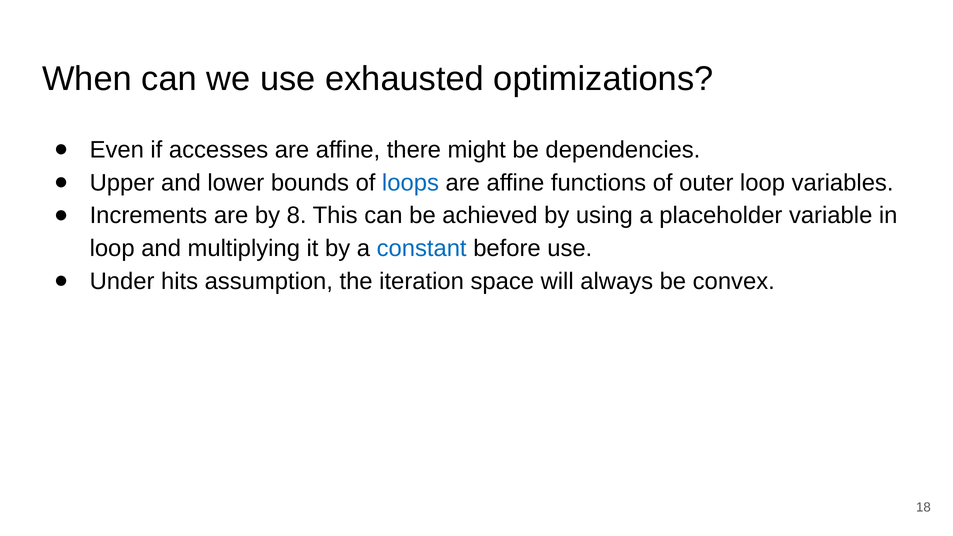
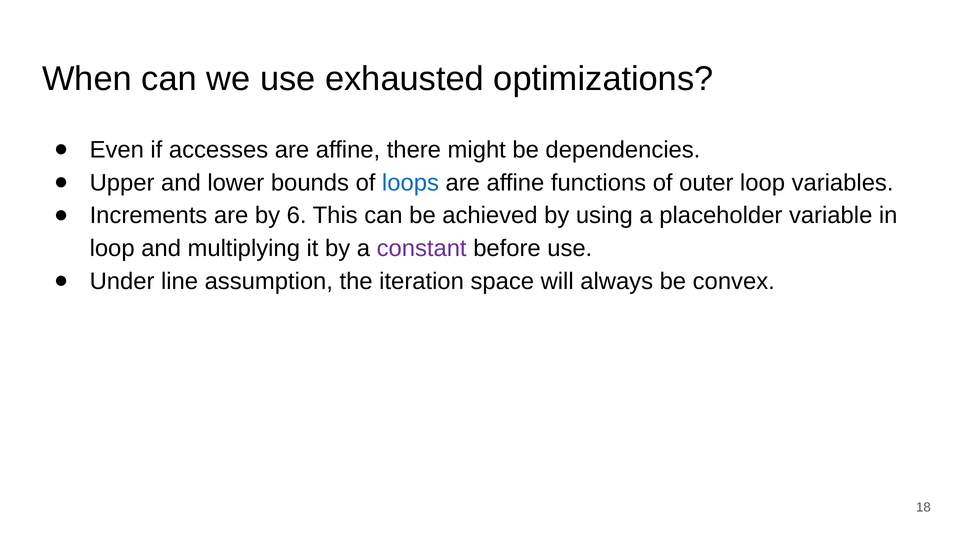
8: 8 -> 6
constant colour: blue -> purple
hits: hits -> line
